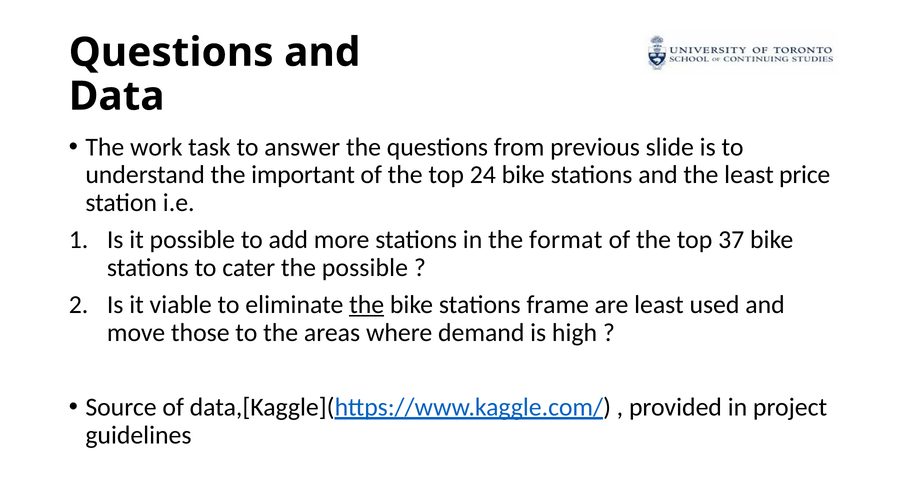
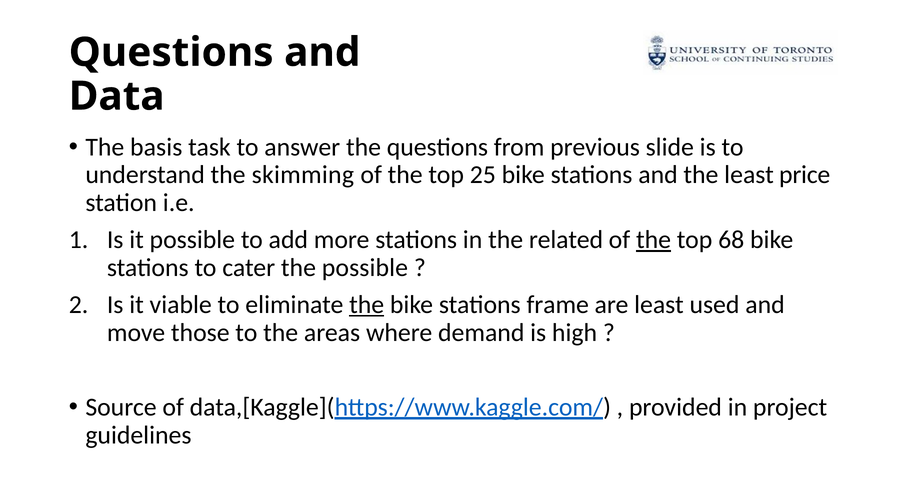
work: work -> basis
important: important -> skimming
24: 24 -> 25
format: format -> related
the at (654, 240) underline: none -> present
37: 37 -> 68
